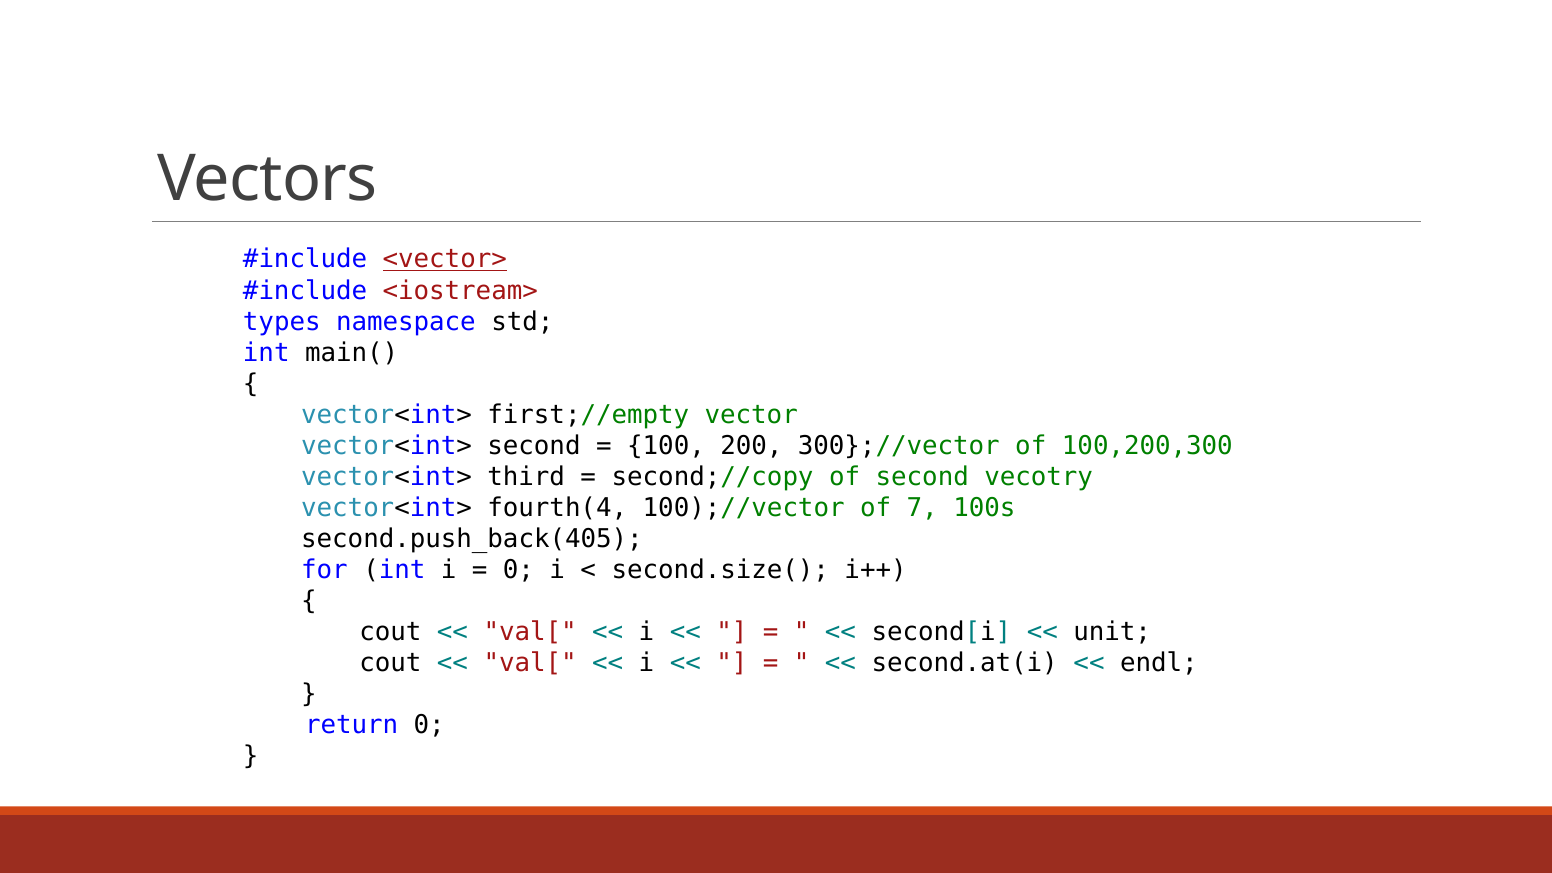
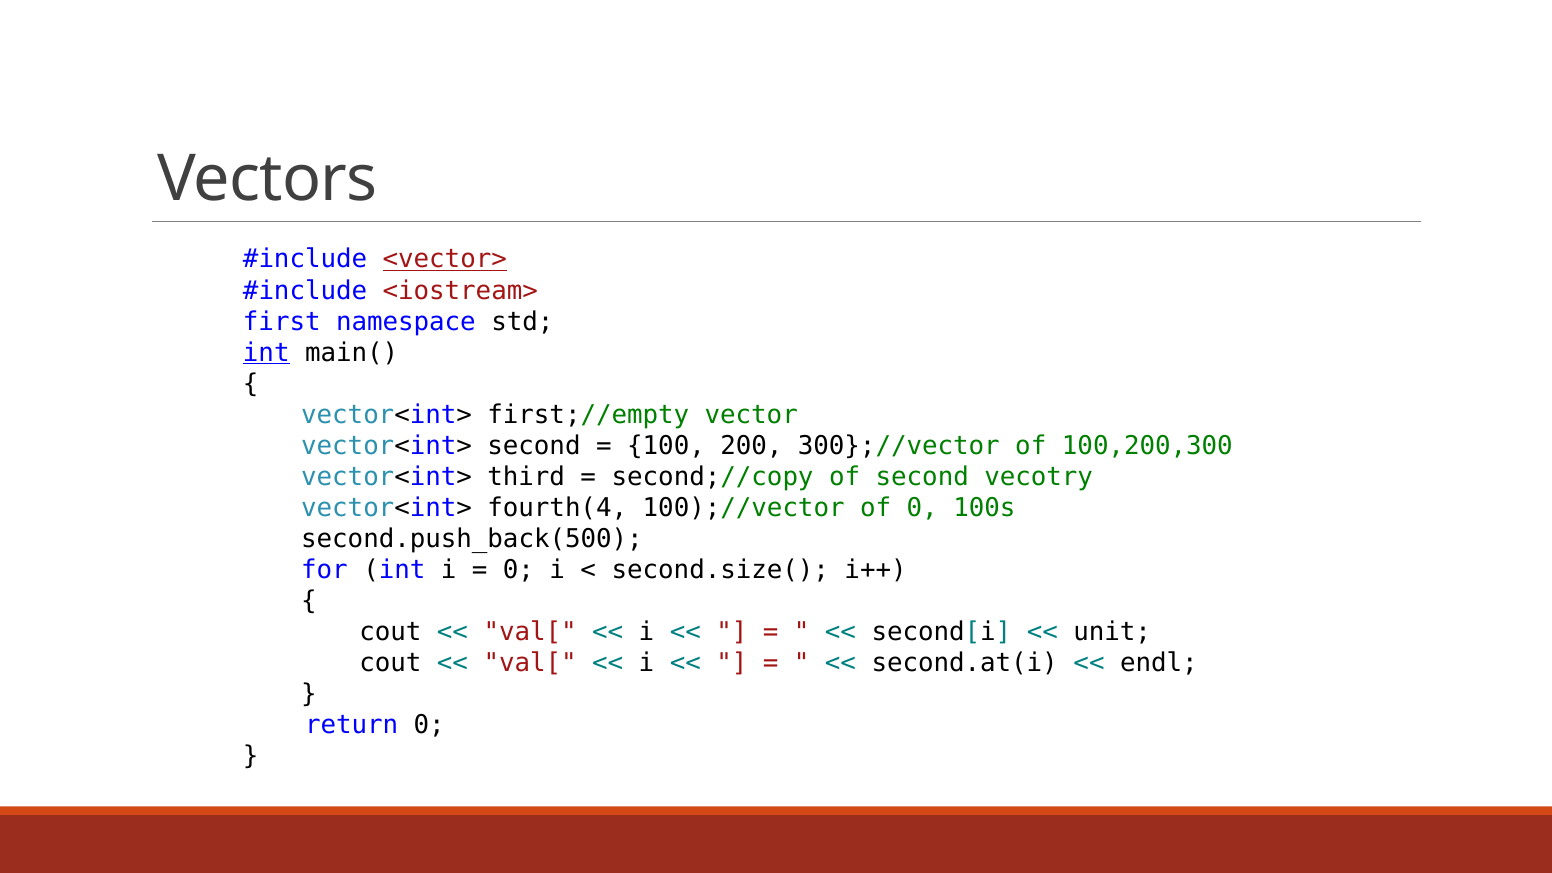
types: types -> first
int at (266, 353) underline: none -> present
of 7: 7 -> 0
second.push_back(405: second.push_back(405 -> second.push_back(500
